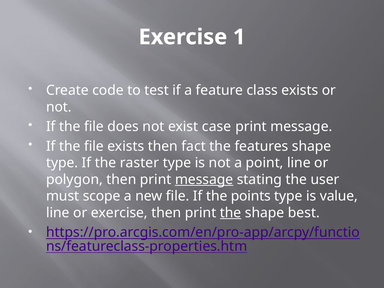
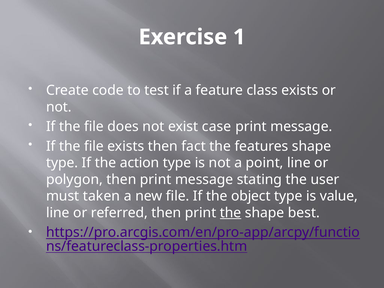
raster: raster -> action
message at (204, 179) underline: present -> none
scope: scope -> taken
points: points -> object
or exercise: exercise -> referred
